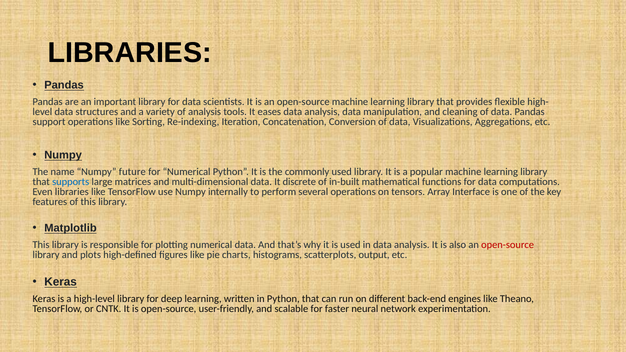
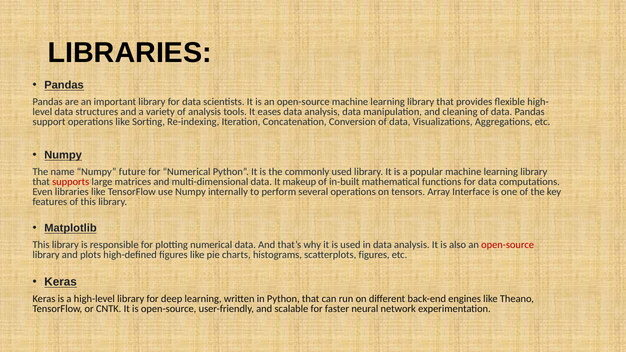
supports colour: blue -> red
discrete: discrete -> makeup
scatterplots output: output -> figures
